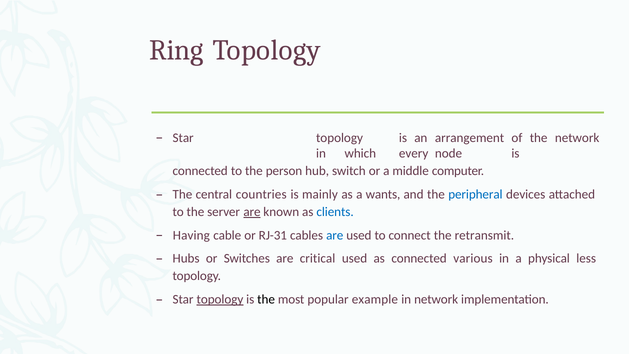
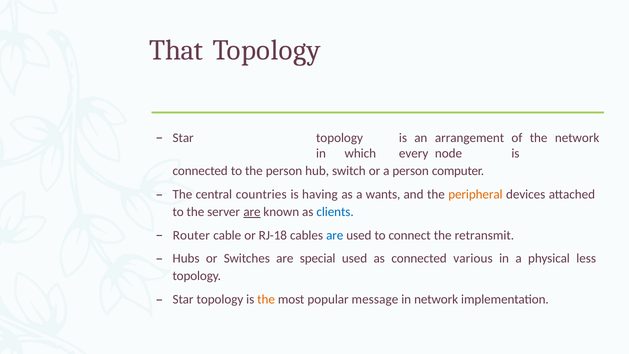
Ring: Ring -> That
a middle: middle -> person
mainly: mainly -> having
peripheral colour: blue -> orange
Having: Having -> Router
RJ-31: RJ-31 -> RJ-18
critical: critical -> special
topology at (220, 299) underline: present -> none
the at (266, 299) colour: black -> orange
example: example -> message
